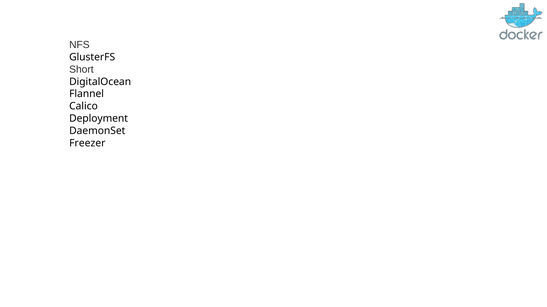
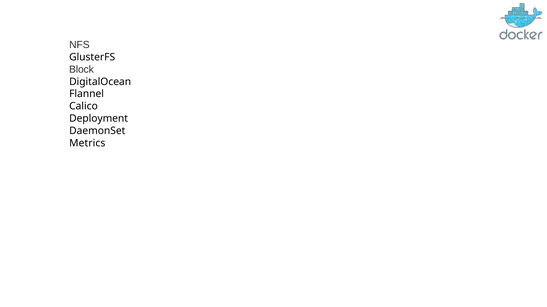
Short: Short -> Block
Freezer: Freezer -> Metrics
